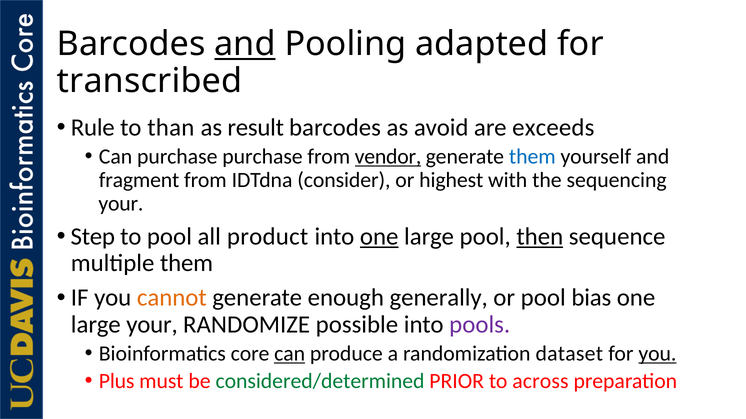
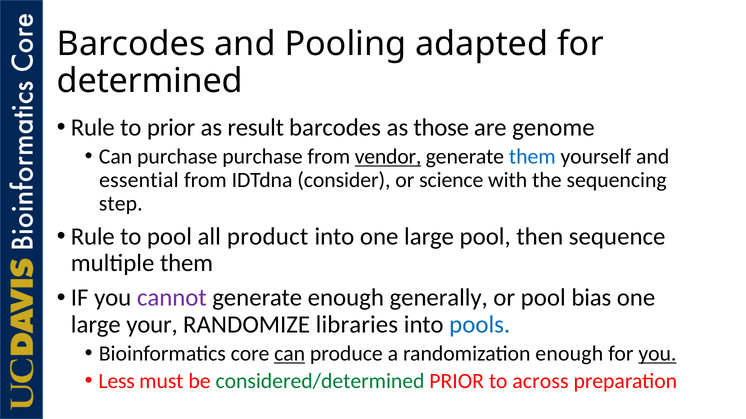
and at (245, 44) underline: present -> none
transcribed: transcribed -> determined
to than: than -> prior
avoid: avoid -> those
exceeds: exceeds -> genome
fragment: fragment -> essential
highest: highest -> science
your at (121, 204): your -> step
Step at (93, 237): Step -> Rule
one at (379, 237) underline: present -> none
then underline: present -> none
cannot colour: orange -> purple
possible: possible -> libraries
pools colour: purple -> blue
randomization dataset: dataset -> enough
Plus: Plus -> Less
